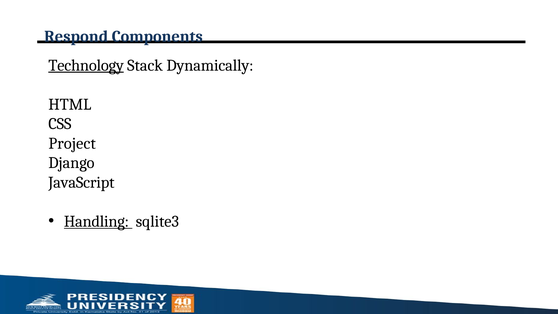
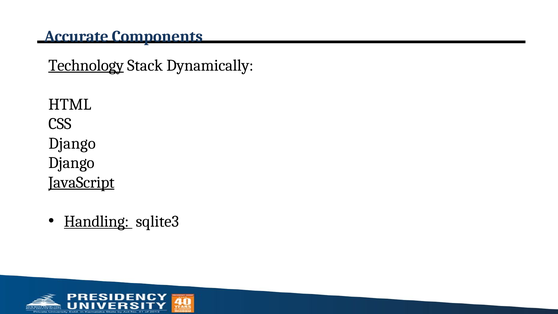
Respond: Respond -> Accurate
Project at (72, 143): Project -> Django
JavaScript underline: none -> present
